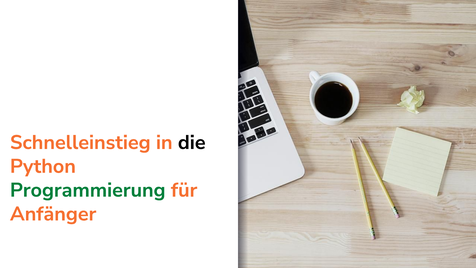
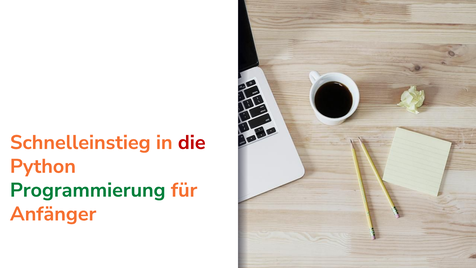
die colour: black -> red
